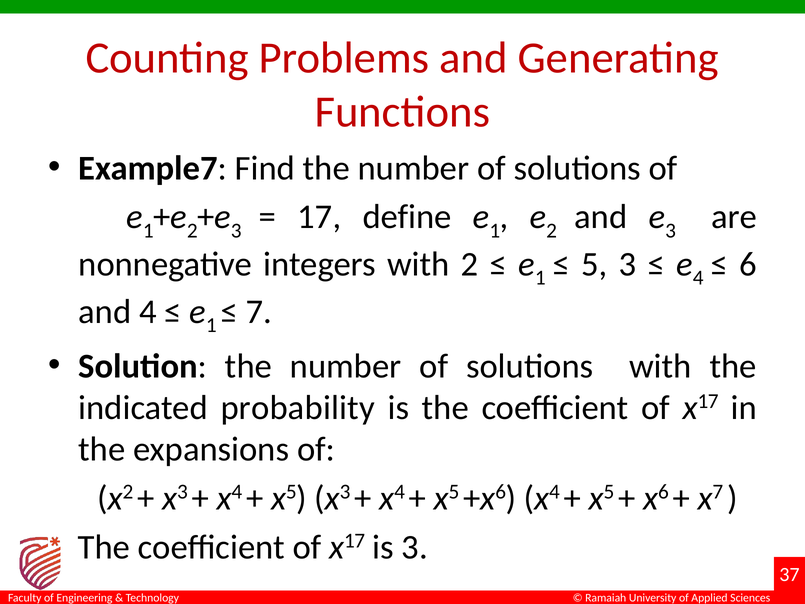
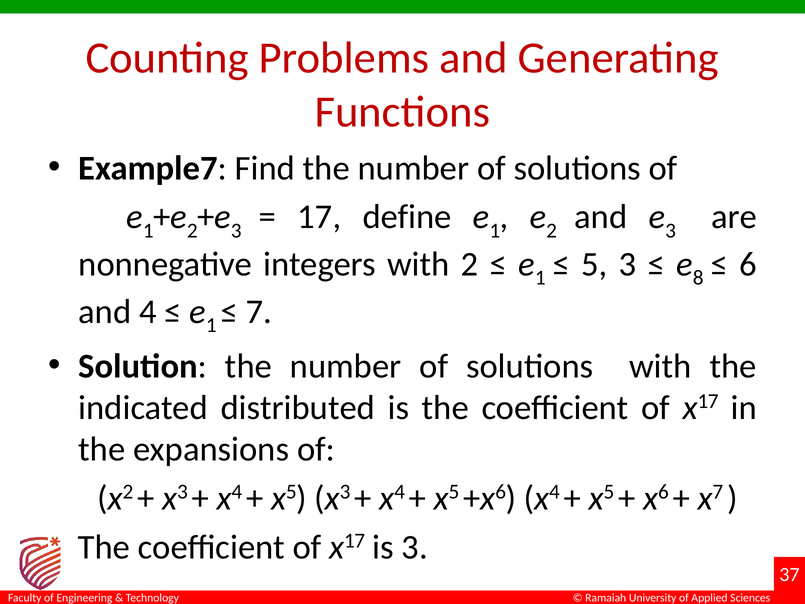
4 at (698, 278): 4 -> 8
probability: probability -> distributed
